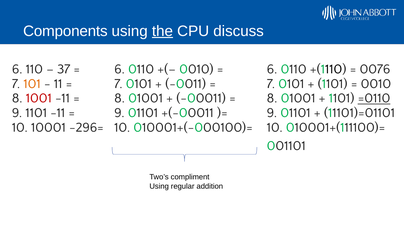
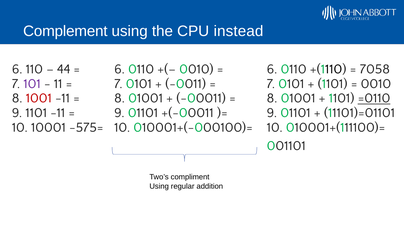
Components: Components -> Complement
the underline: present -> none
discuss: discuss -> instead
37: 37 -> 44
0076: 0076 -> 7058
101 colour: orange -> purple
-296=: -296= -> -575=
